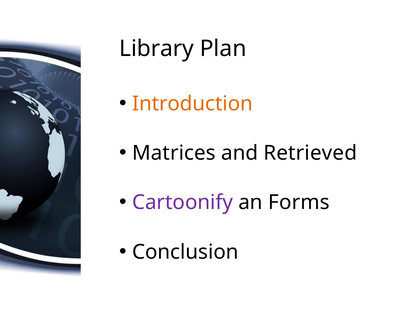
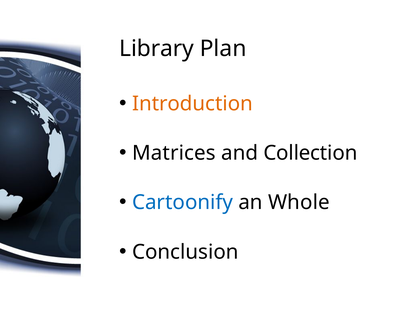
Retrieved: Retrieved -> Collection
Cartoonify colour: purple -> blue
Forms: Forms -> Whole
